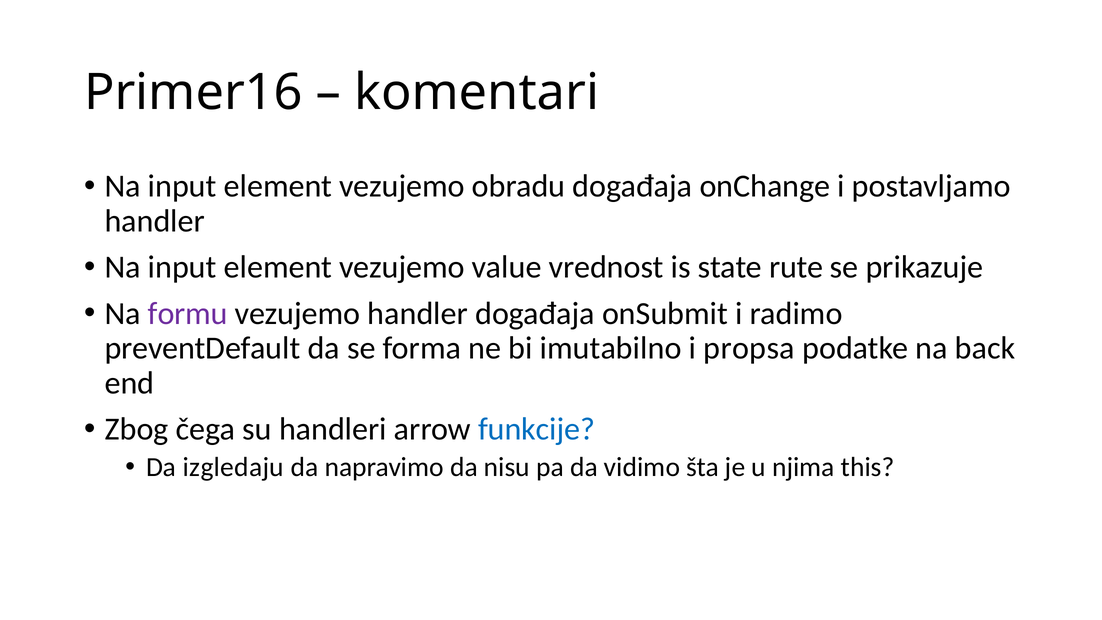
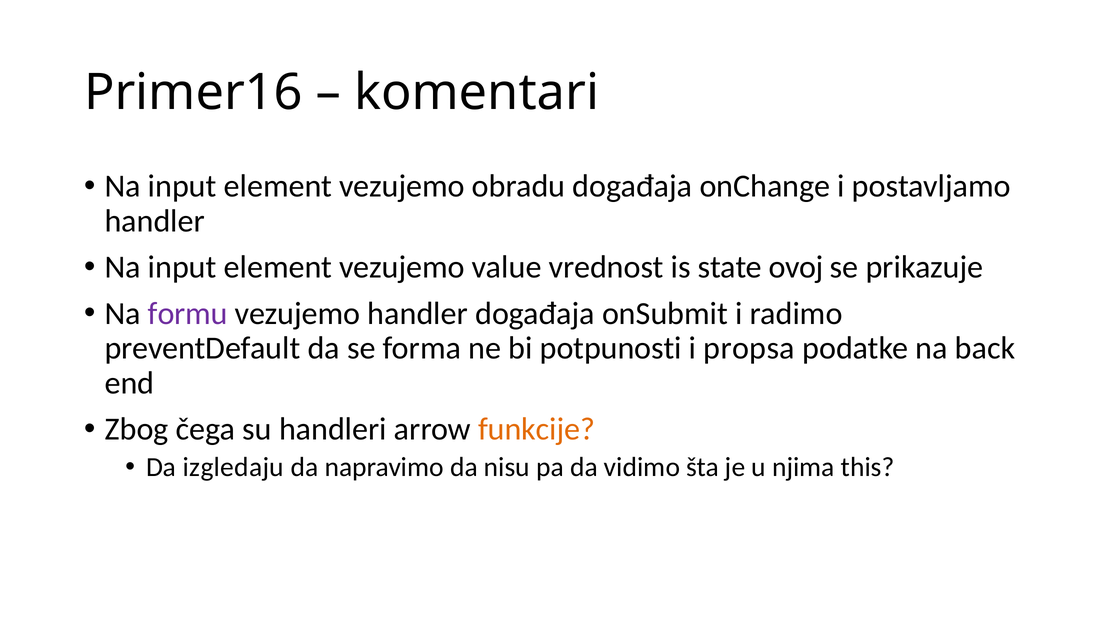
rute: rute -> ovoj
imutabilno: imutabilno -> potpunosti
funkcije colour: blue -> orange
